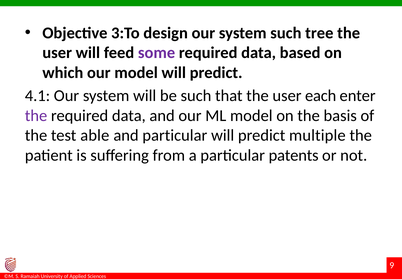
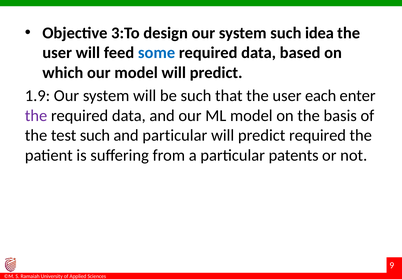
tree: tree -> idea
some colour: purple -> blue
4.1: 4.1 -> 1.9
test able: able -> such
predict multiple: multiple -> required
